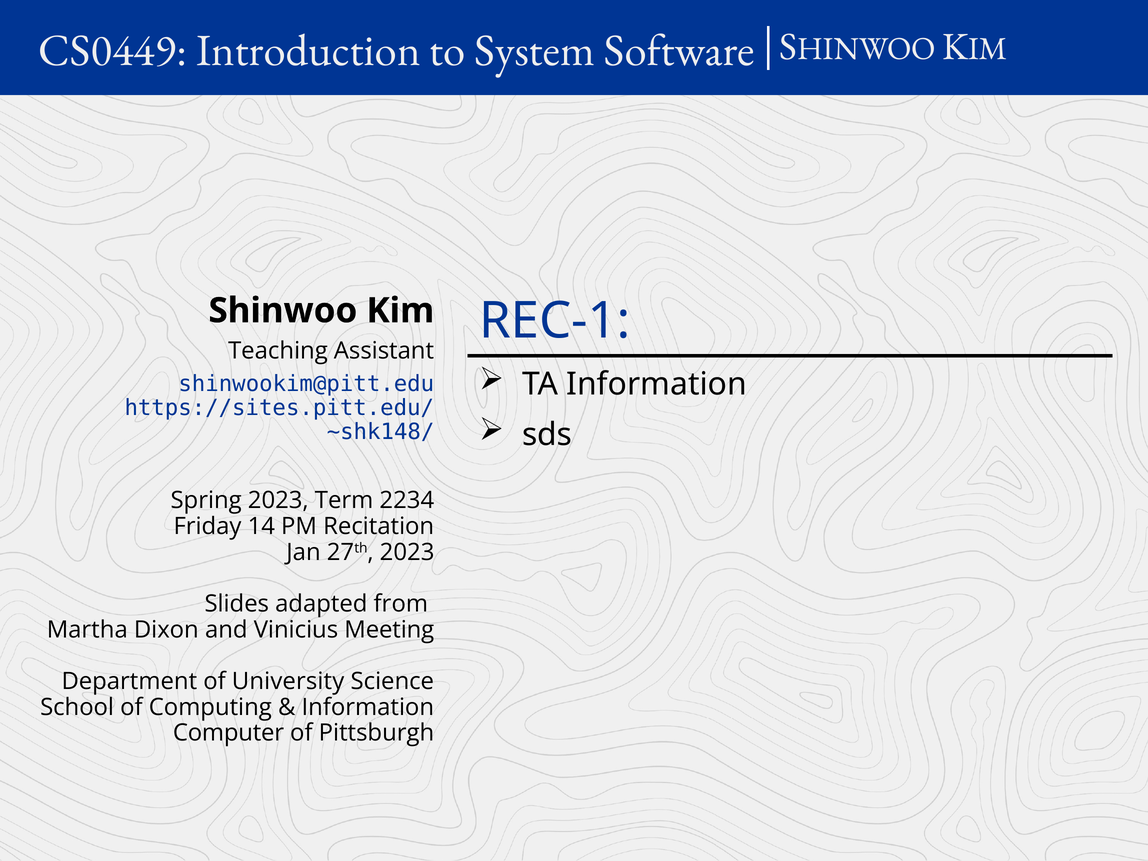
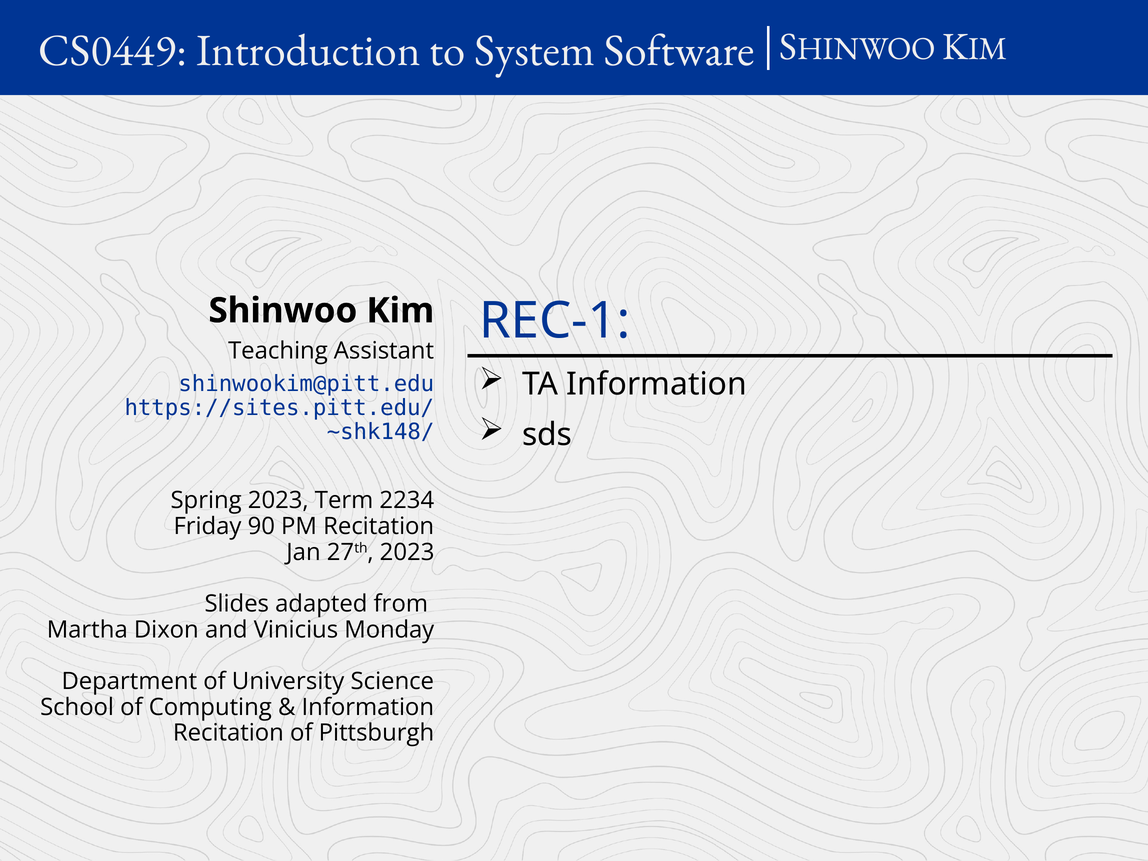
14: 14 -> 90
Meeting: Meeting -> Monday
Computer at (228, 733): Computer -> Recitation
